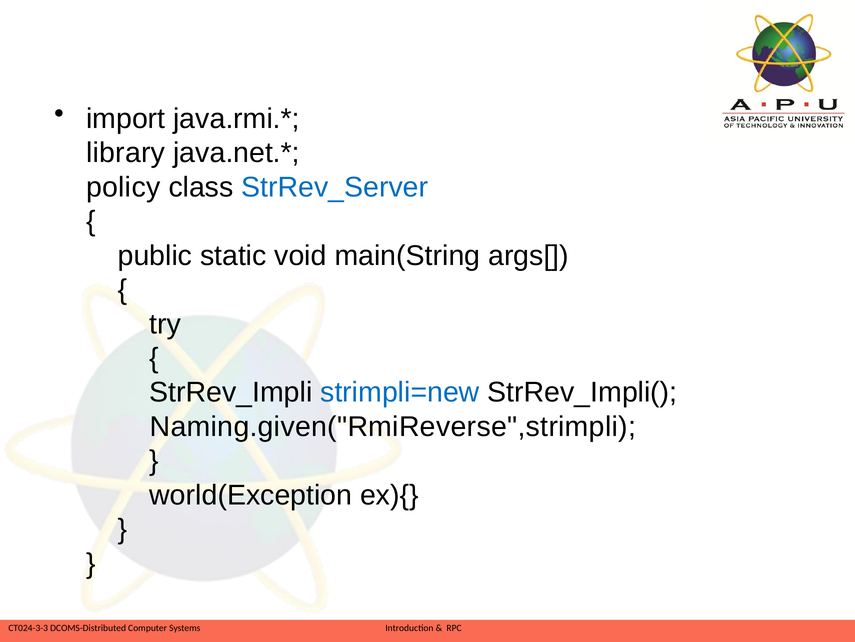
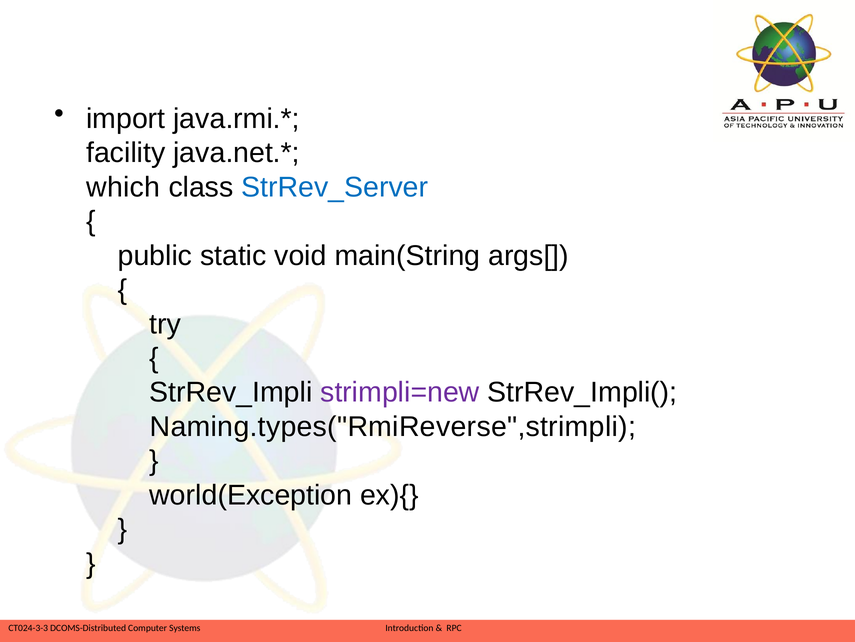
library: library -> facility
policy: policy -> which
strimpli=new colour: blue -> purple
Naming.given("RmiReverse",strimpli: Naming.given("RmiReverse",strimpli -> Naming.types("RmiReverse",strimpli
